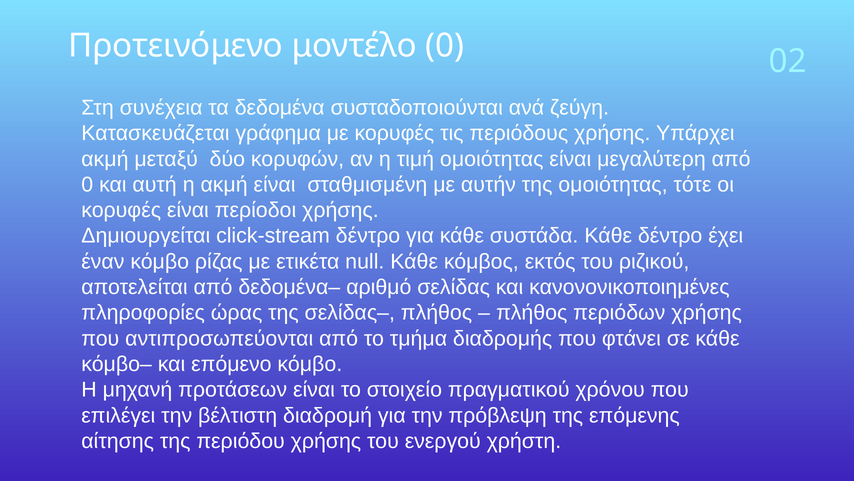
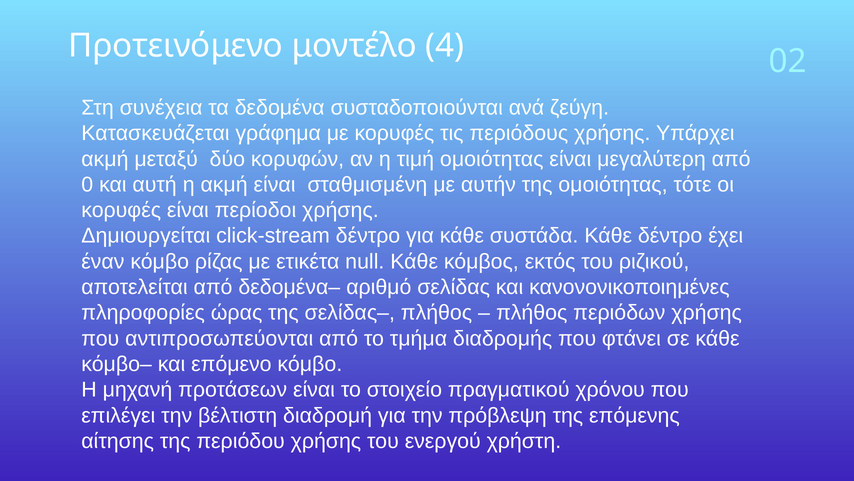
μοντέλο 0: 0 -> 4
